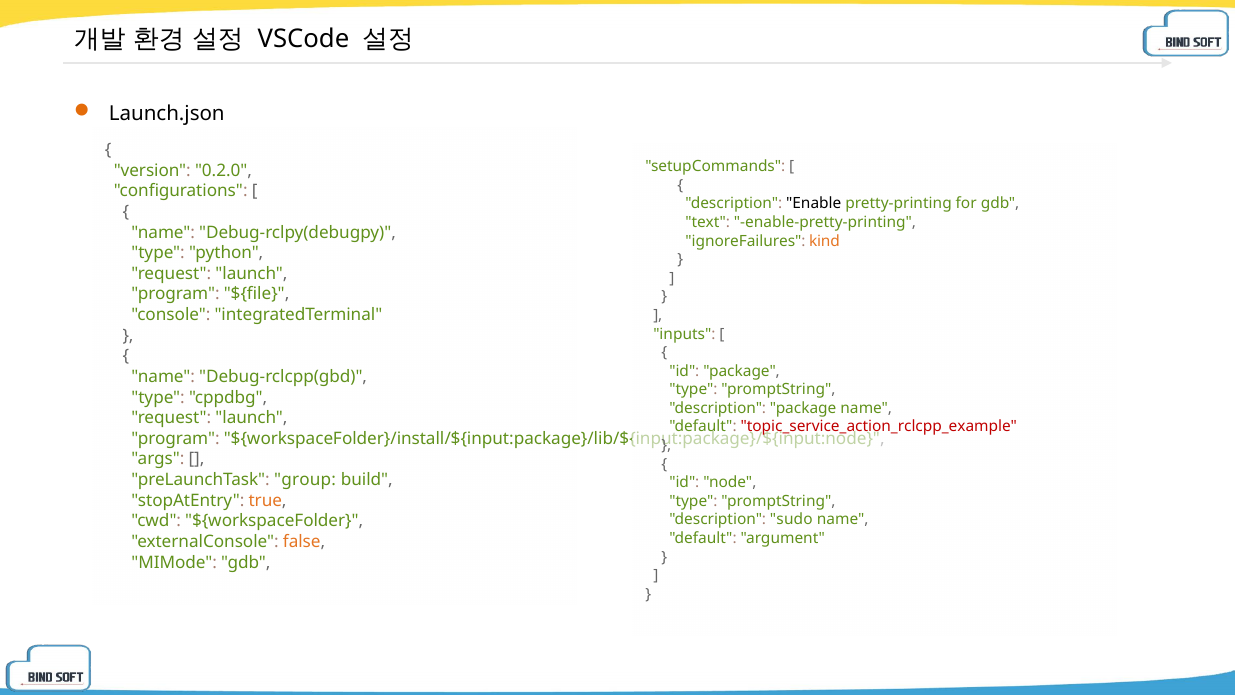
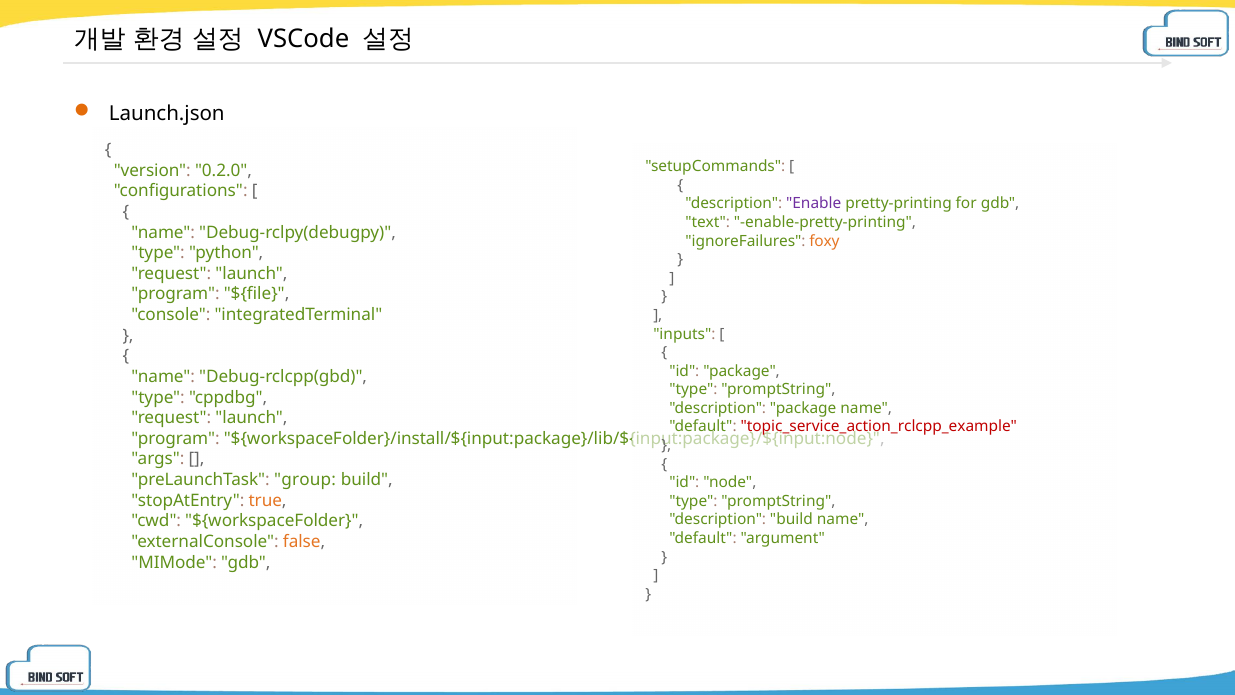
Enable colour: black -> purple
kind: kind -> foxy
description sudo: sudo -> build
